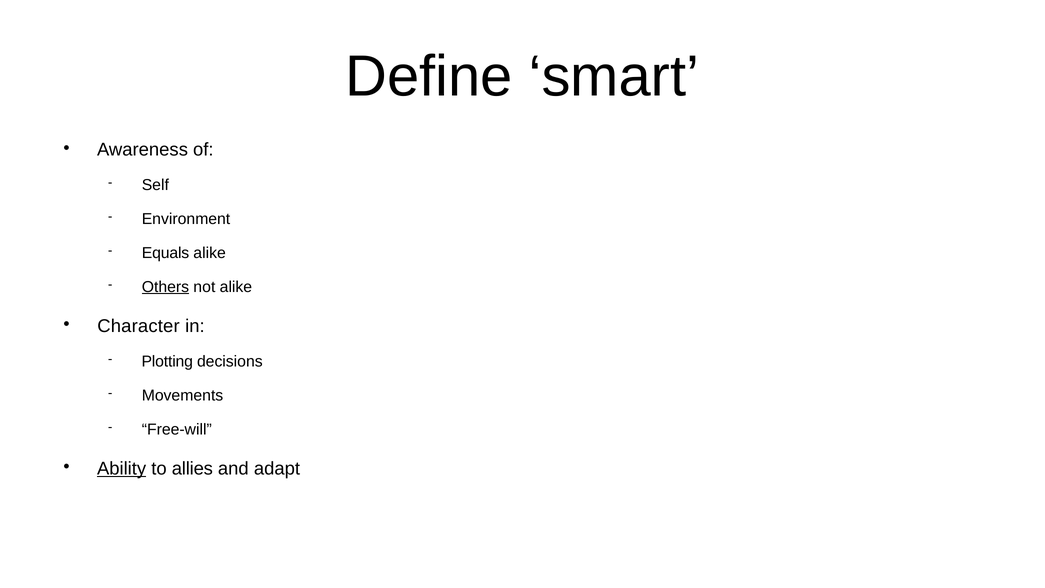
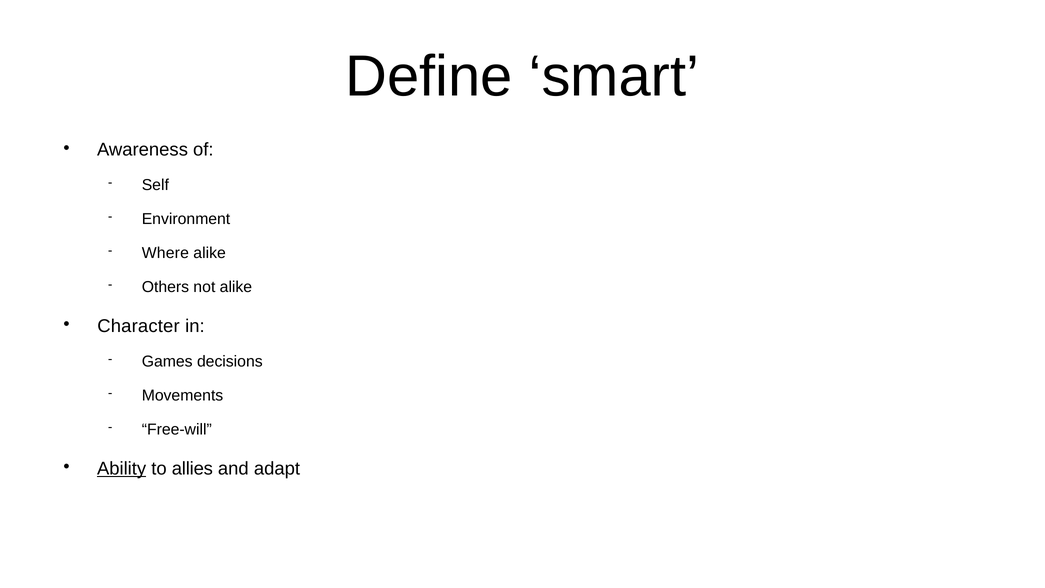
Equals: Equals -> Where
Others underline: present -> none
Plotting: Plotting -> Games
